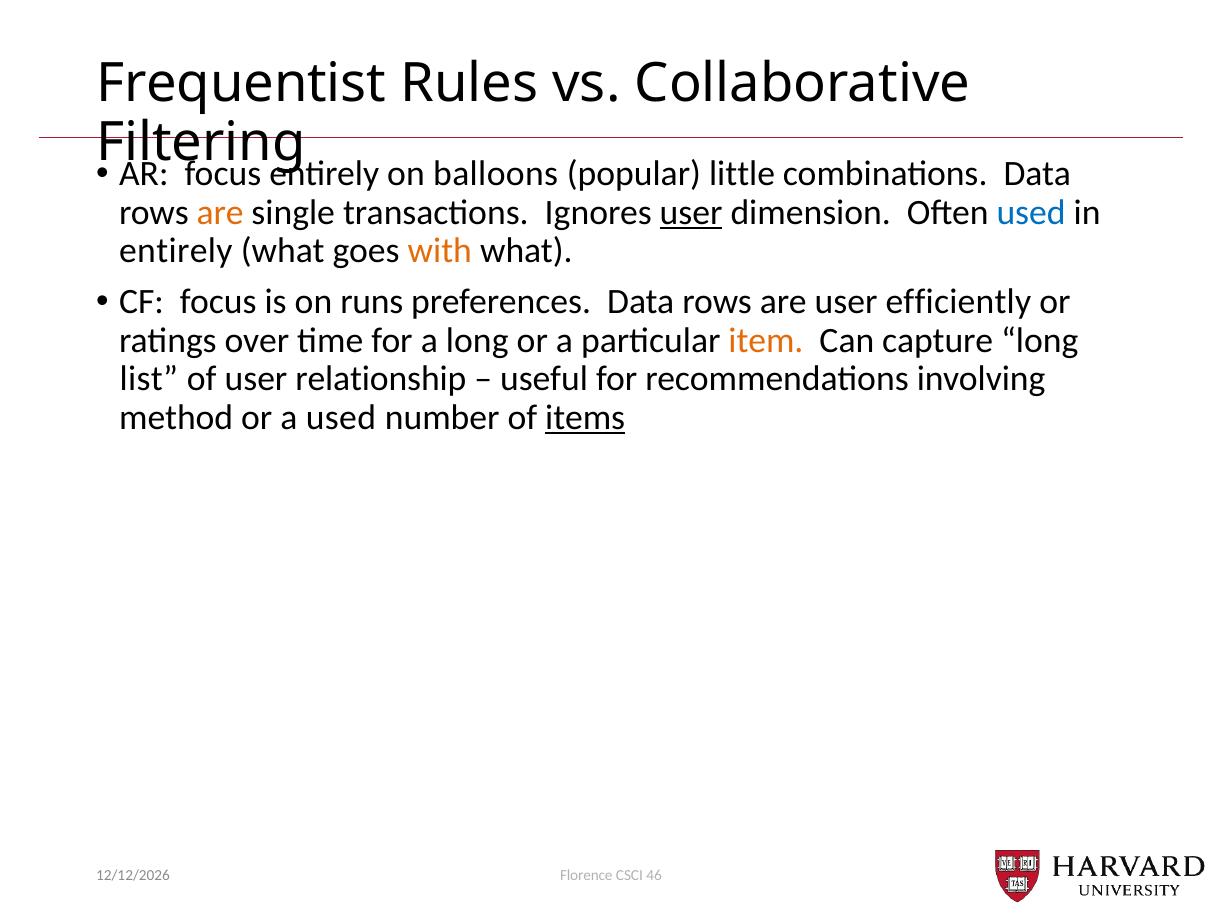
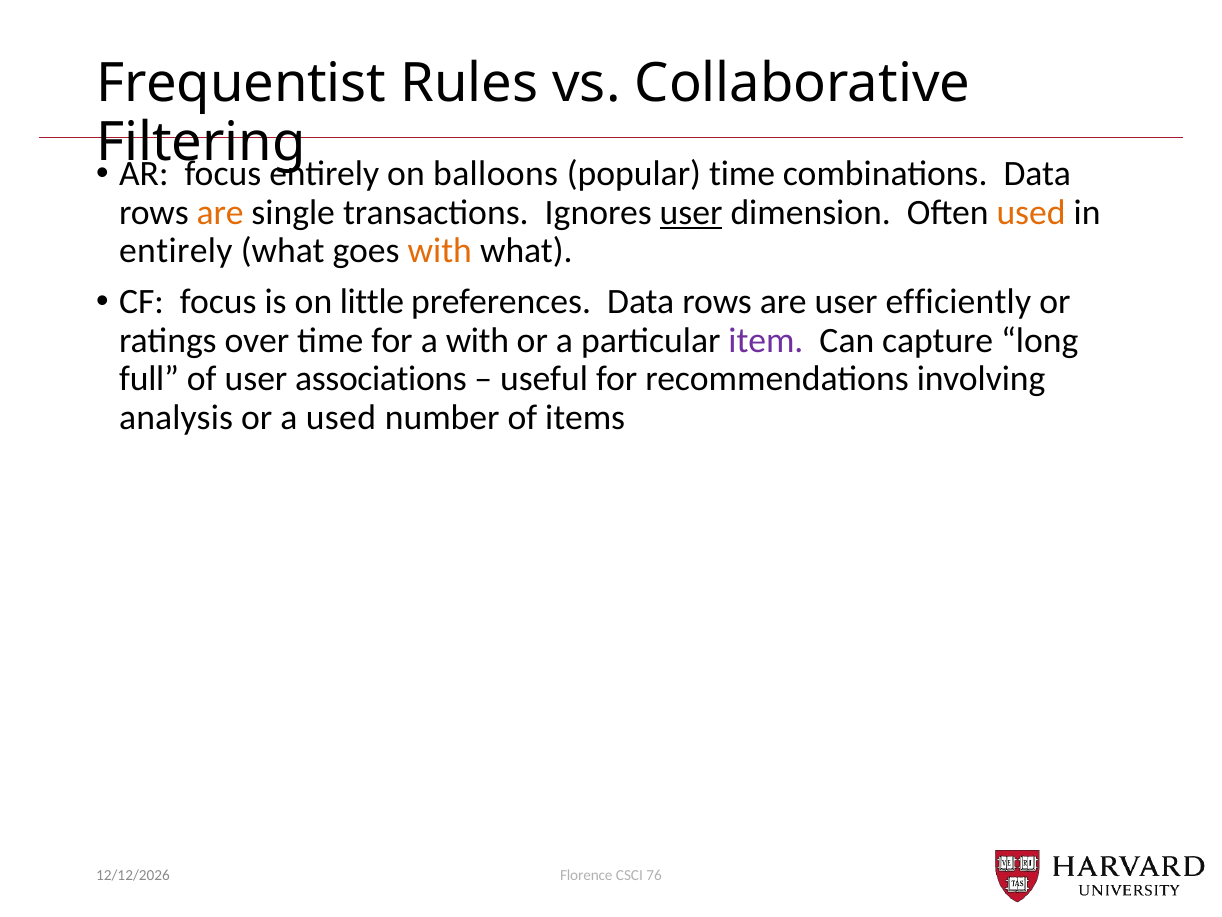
popular little: little -> time
used at (1031, 212) colour: blue -> orange
runs: runs -> little
a long: long -> with
item colour: orange -> purple
list: list -> full
relationship: relationship -> associations
method: method -> analysis
items underline: present -> none
46: 46 -> 76
